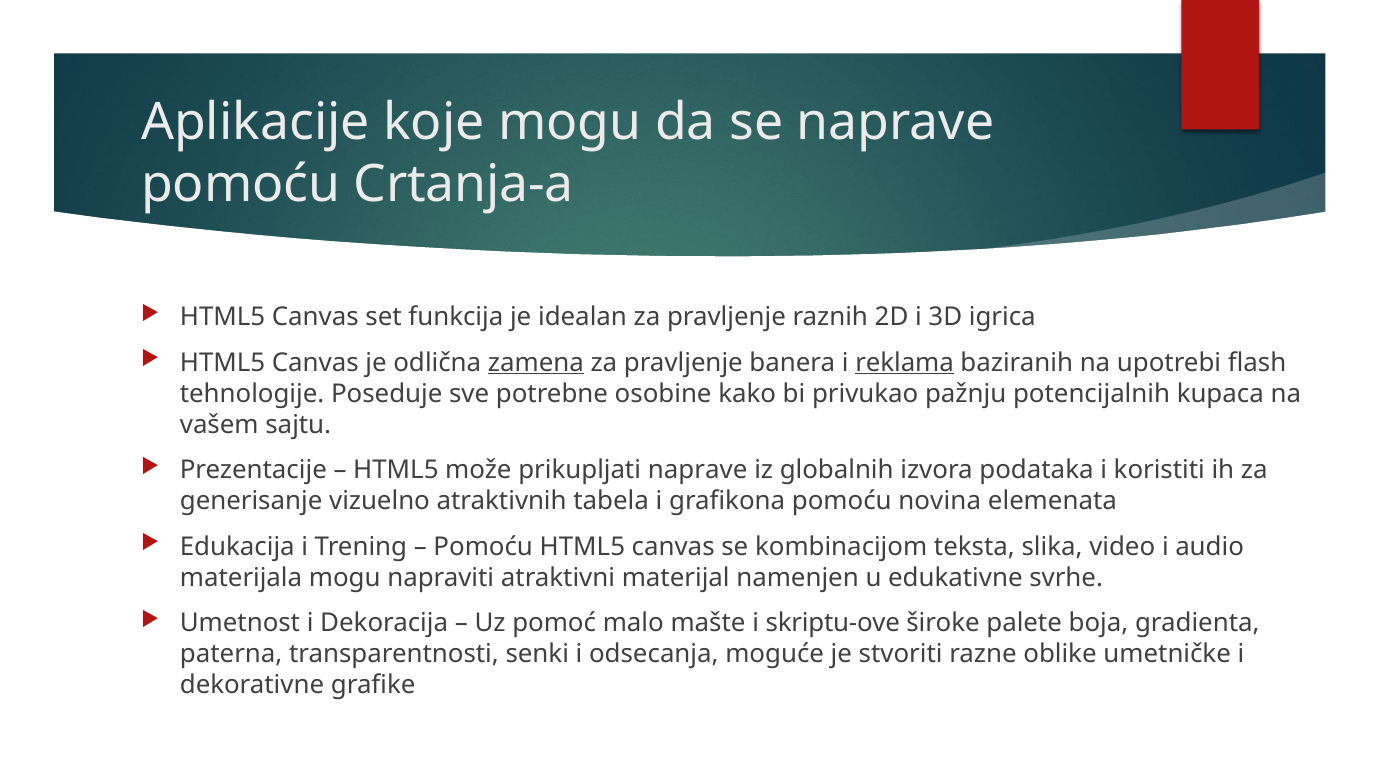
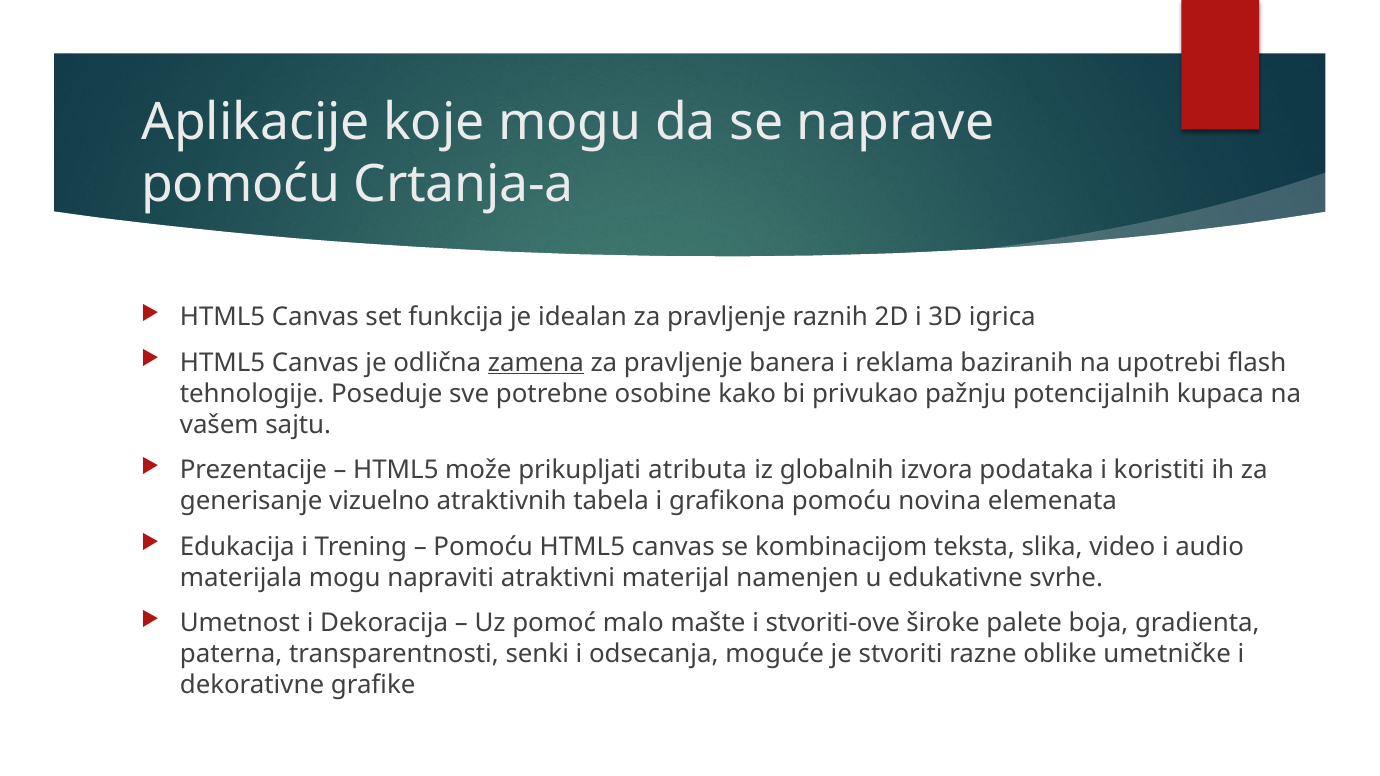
reklama underline: present -> none
prikupljati naprave: naprave -> atributa
skriptu-ove: skriptu-ove -> stvoriti-ove
